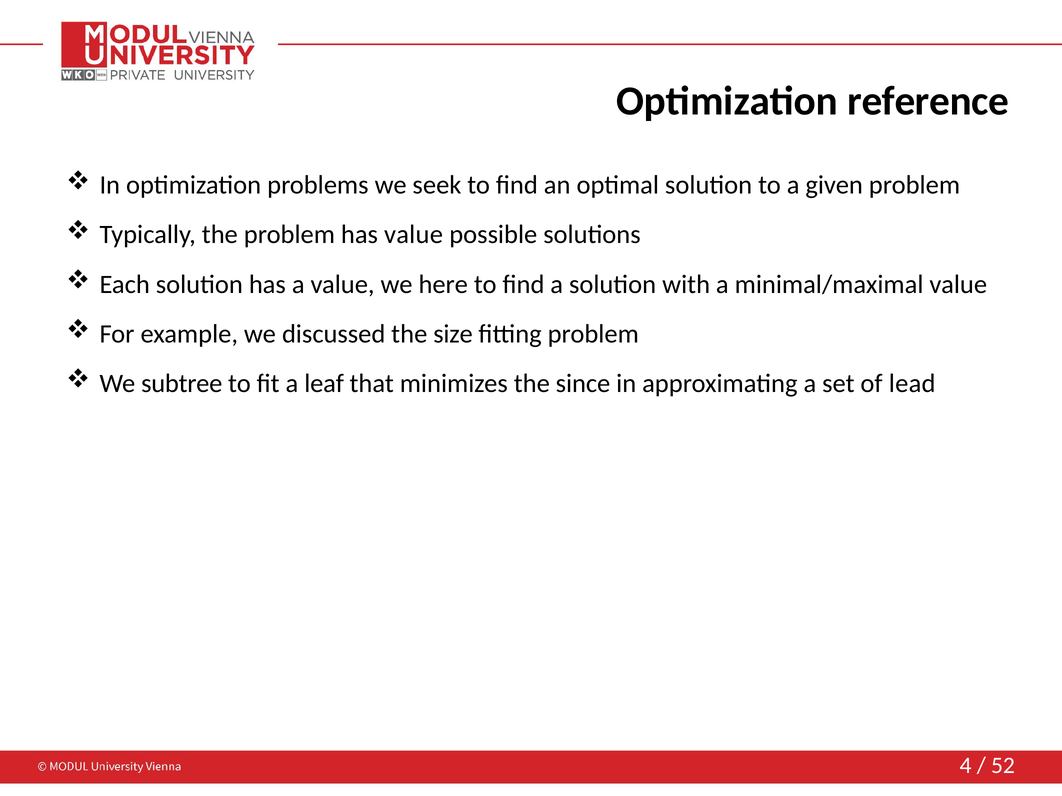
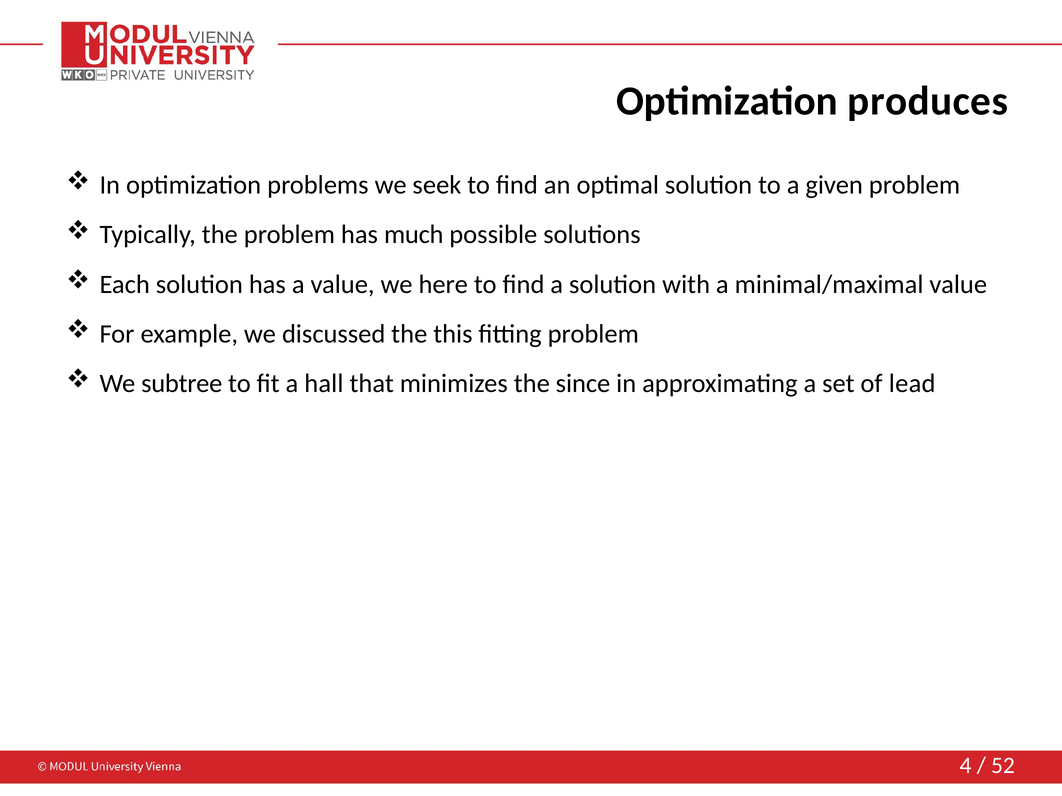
reference: reference -> produces
has value: value -> much
size: size -> this
leaf: leaf -> hall
